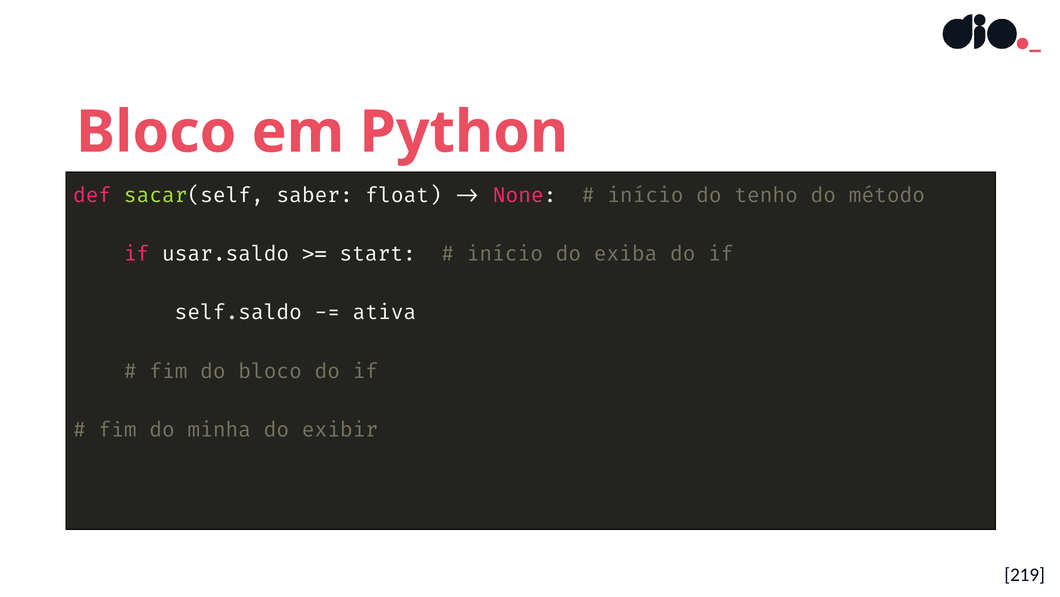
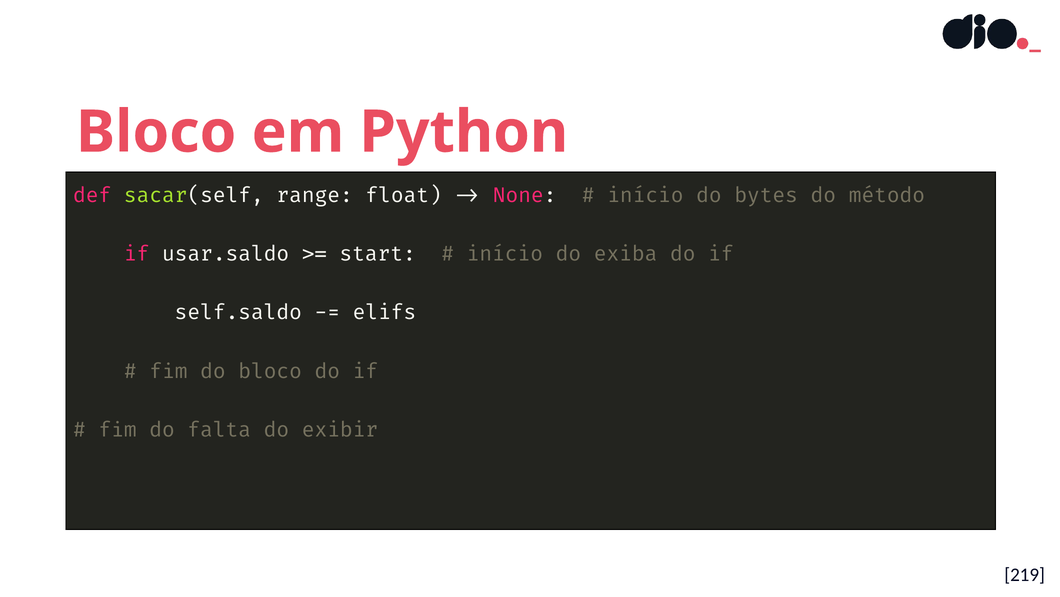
saber: saber -> range
tenho: tenho -> bytes
ativa: ativa -> elifs
minha: minha -> falta
